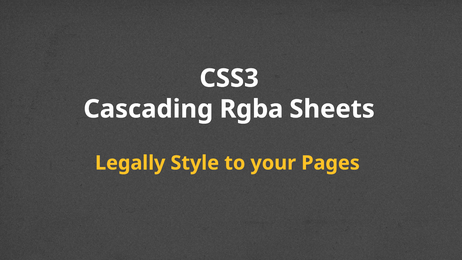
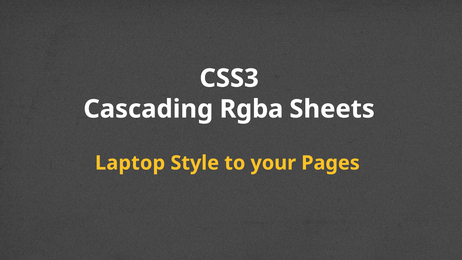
Legally: Legally -> Laptop
